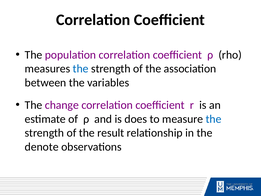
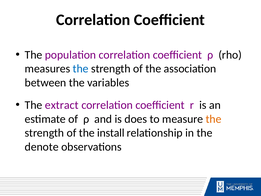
change: change -> extract
the at (214, 119) colour: blue -> orange
result: result -> install
